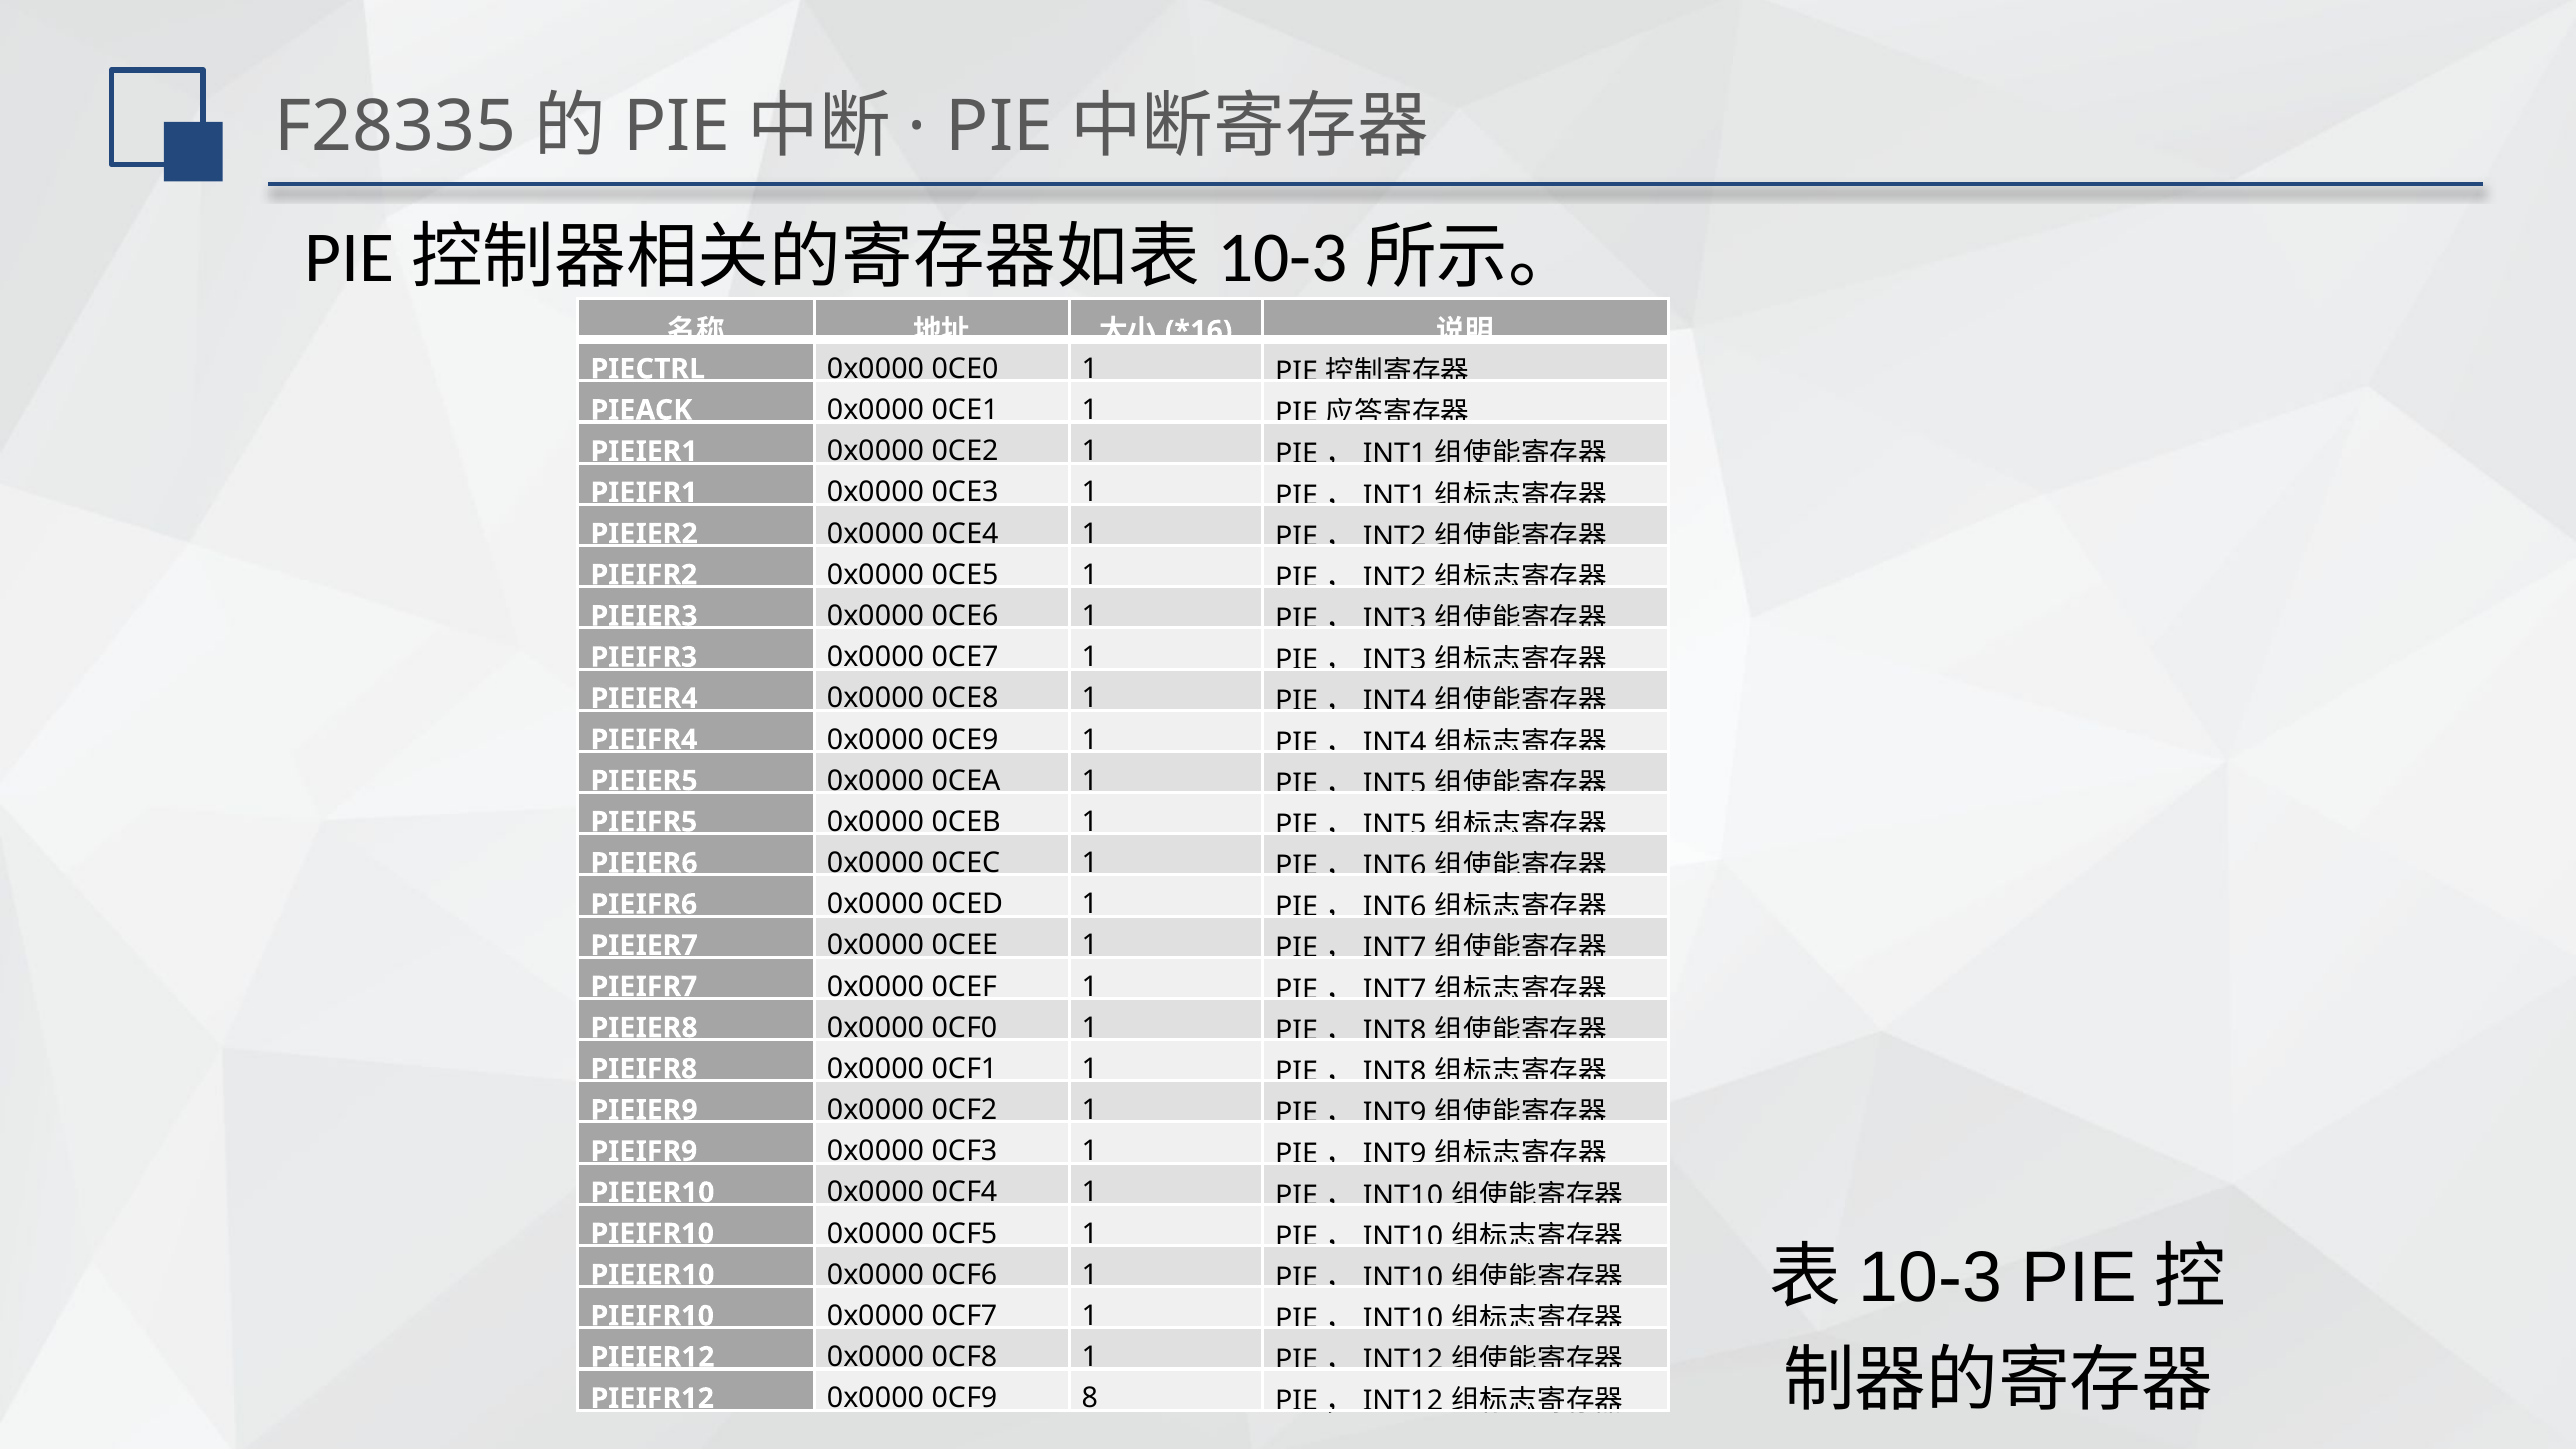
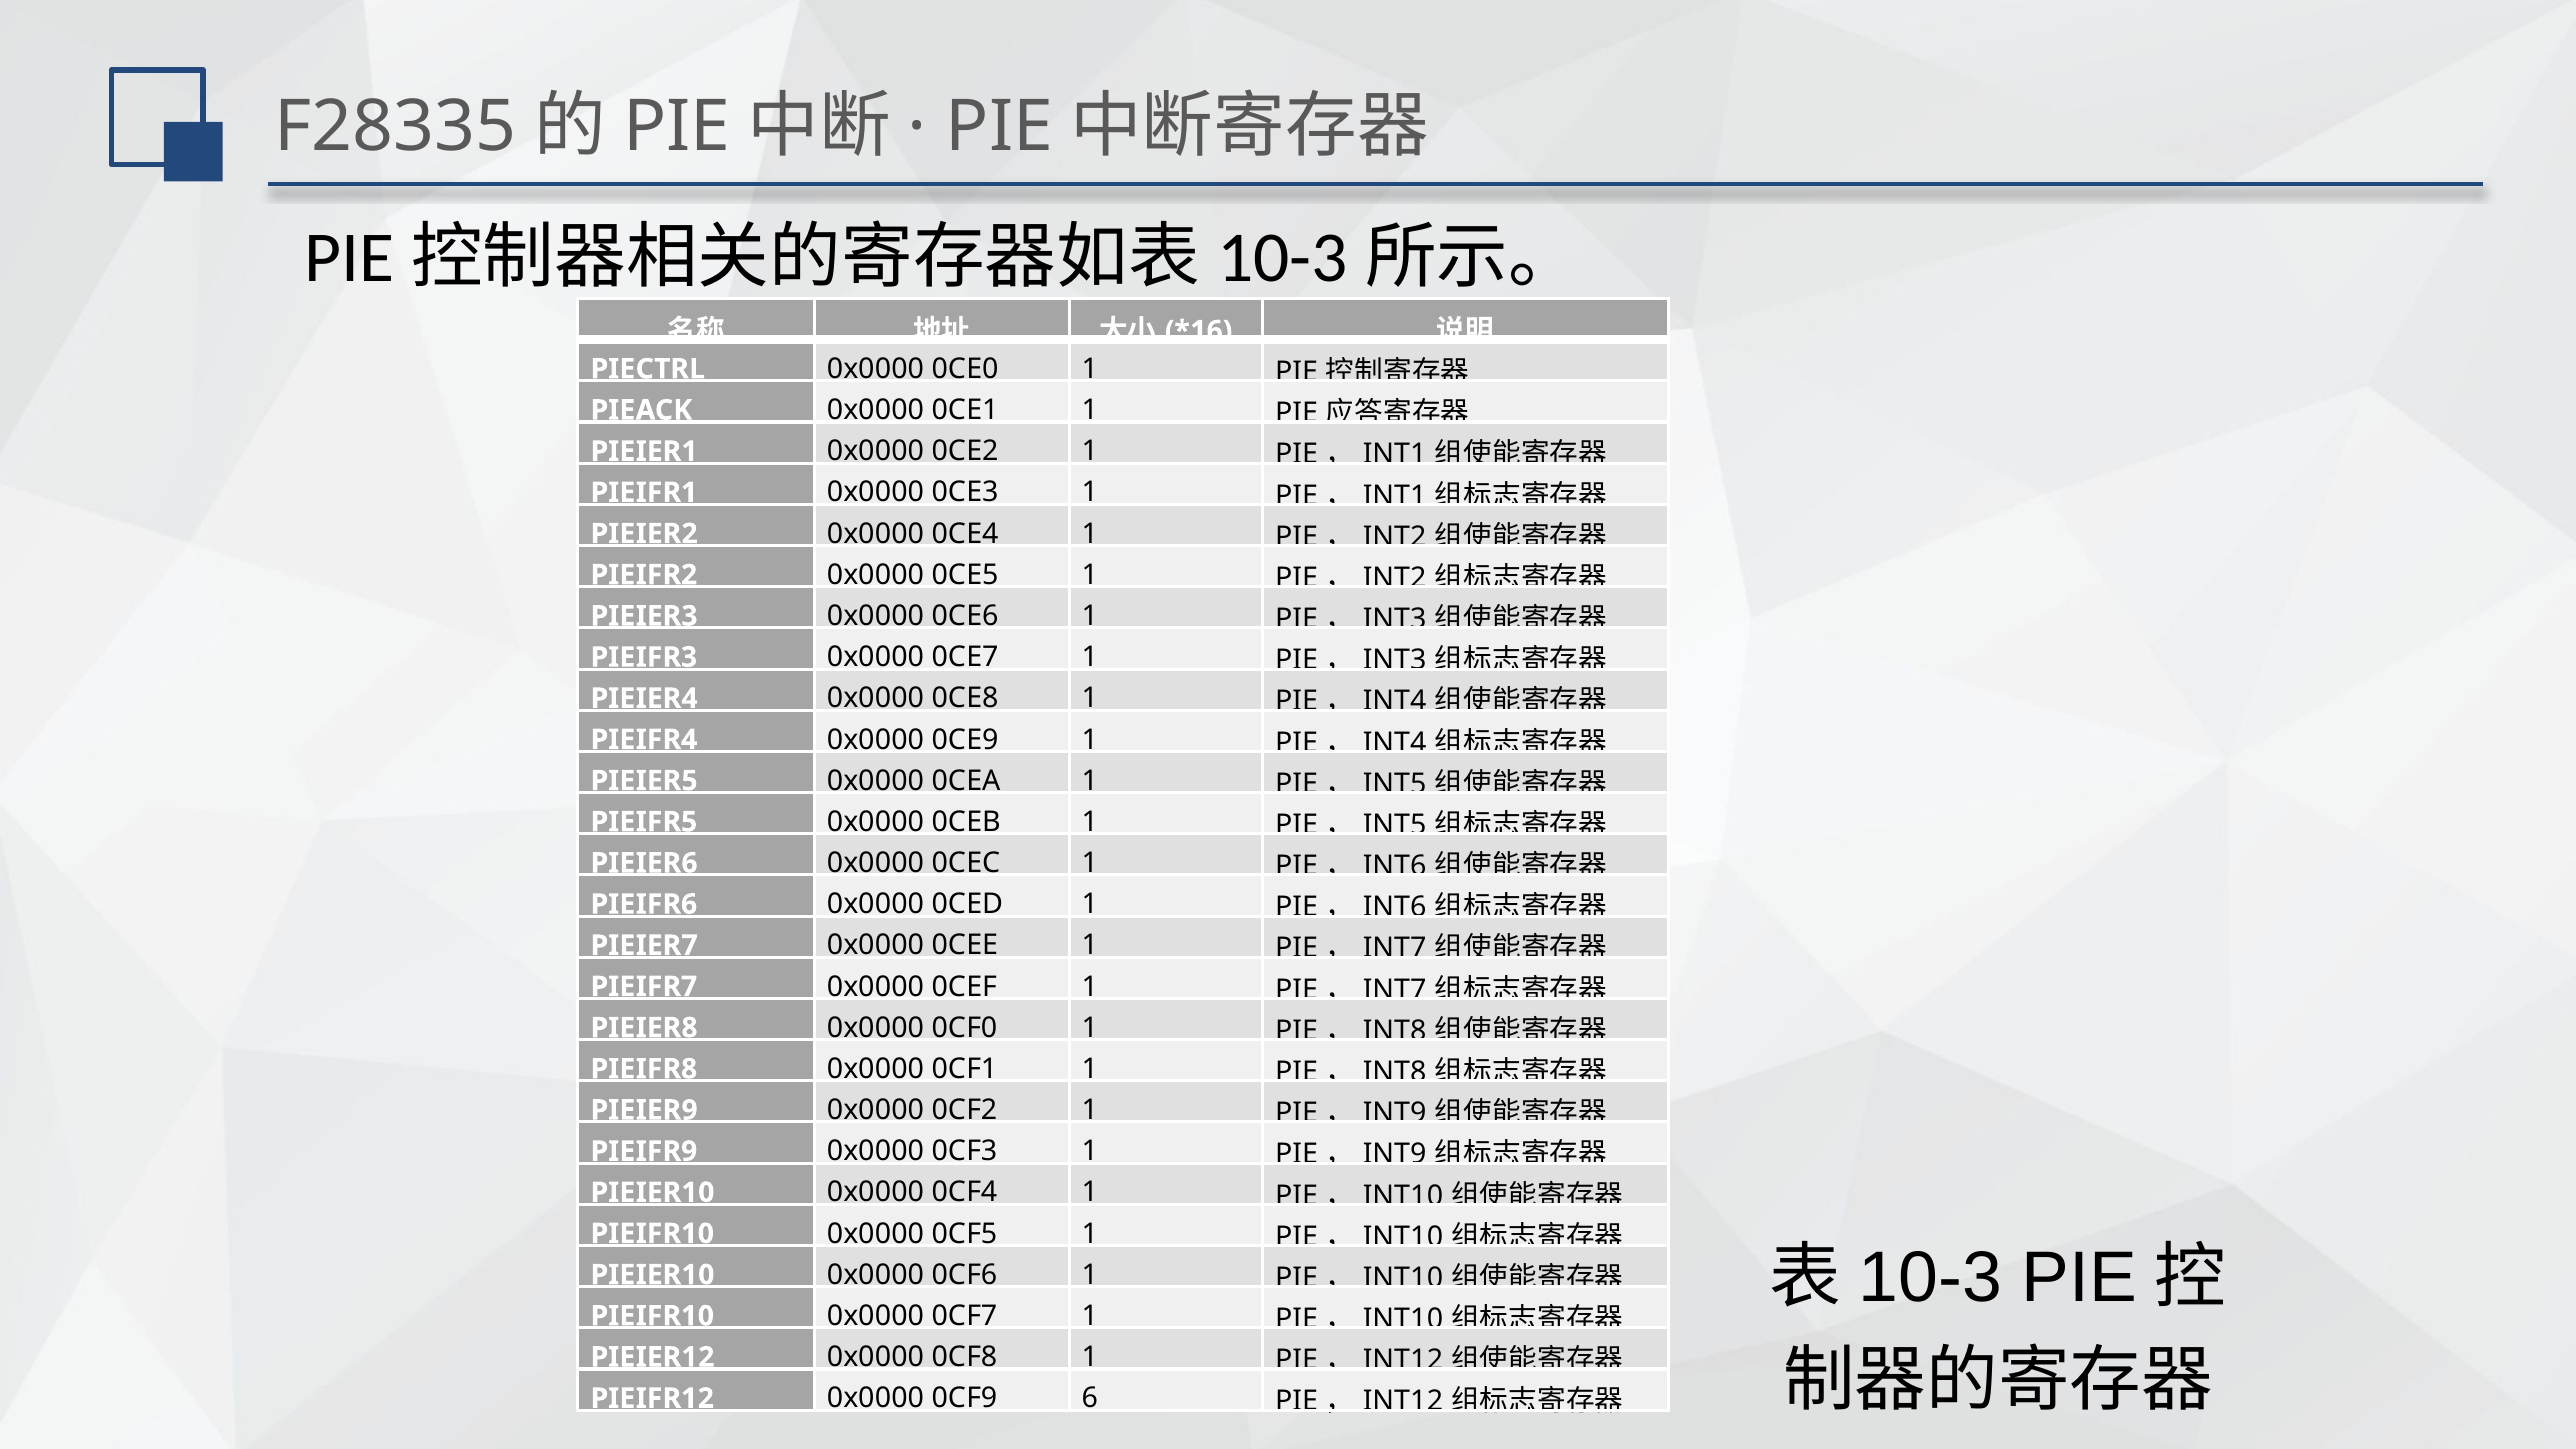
8: 8 -> 6
